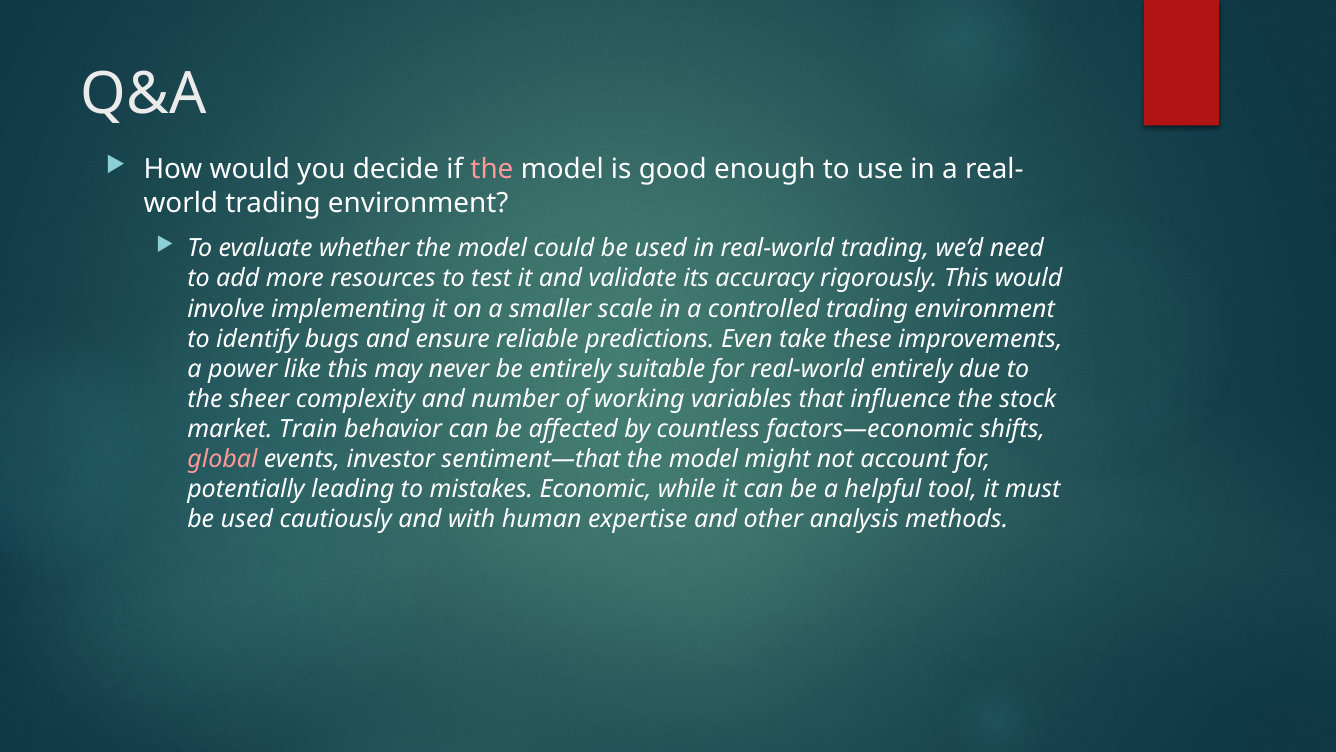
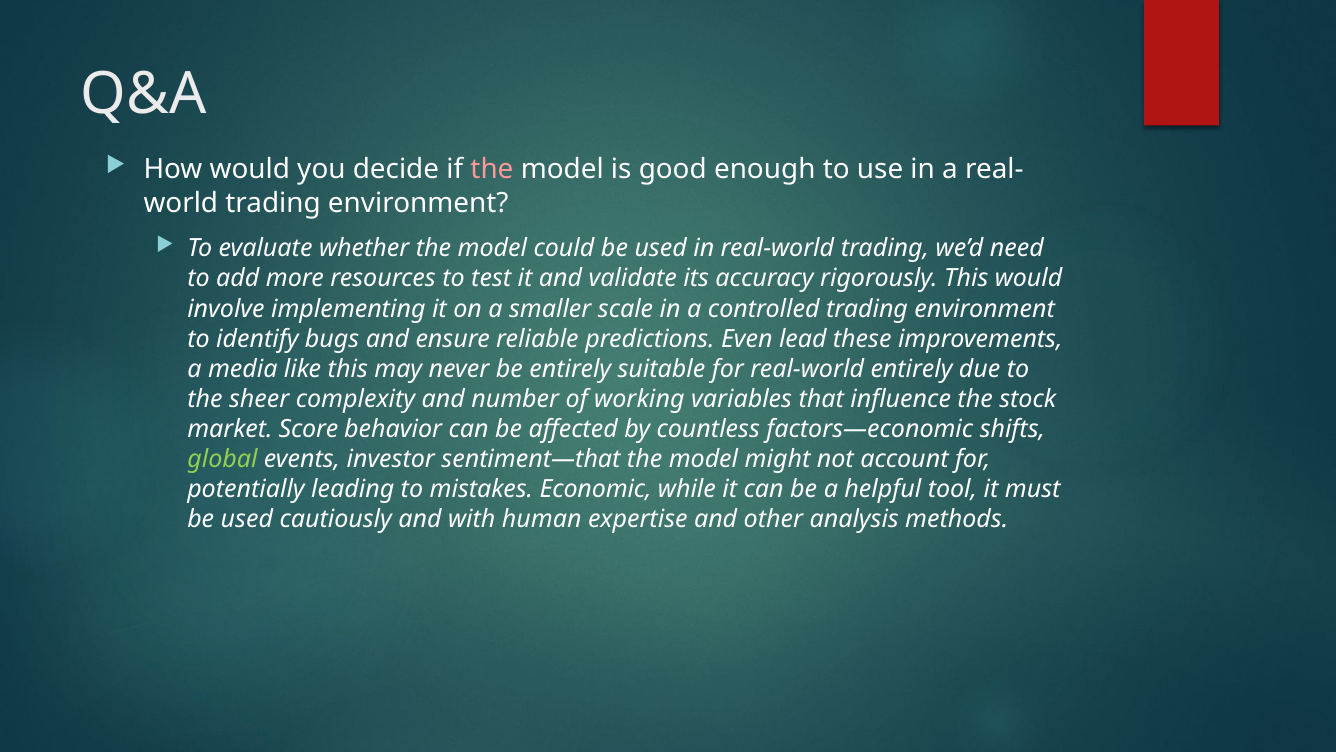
take: take -> lead
power: power -> media
Train: Train -> Score
global colour: pink -> light green
